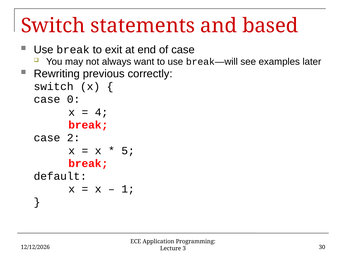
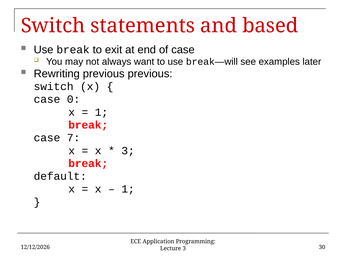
previous correctly: correctly -> previous
4 at (101, 112): 4 -> 1
2: 2 -> 7
5 at (128, 151): 5 -> 3
